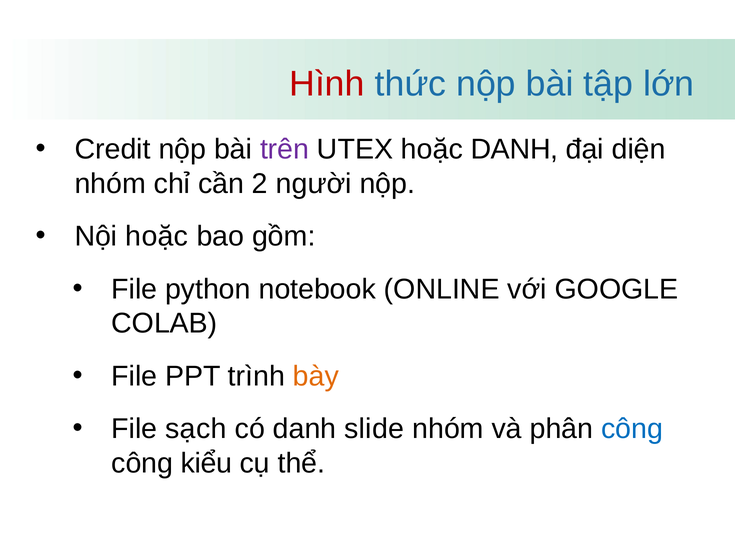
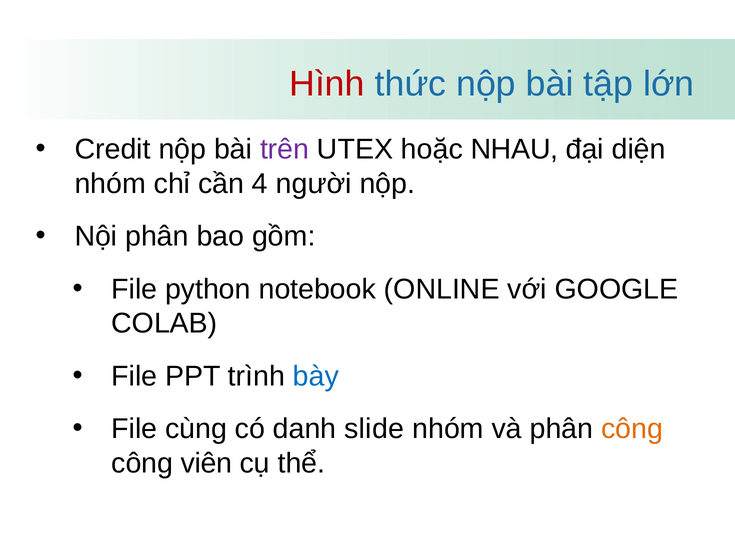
hoặc DANH: DANH -> NHAU
2: 2 -> 4
Nội hoặc: hoặc -> phân
bày colour: orange -> blue
sạch: sạch -> cùng
công at (632, 429) colour: blue -> orange
kiểu: kiểu -> viên
